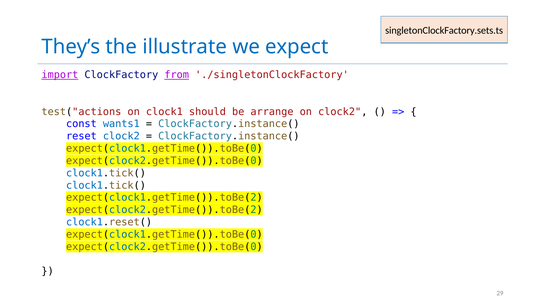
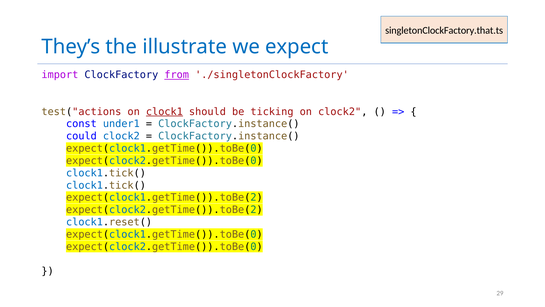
singletonClockFactory.sets.ts: singletonClockFactory.sets.ts -> singletonClockFactory.that.ts
import underline: present -> none
clock1 underline: none -> present
arrange: arrange -> ticking
wants1: wants1 -> under1
reset: reset -> could
